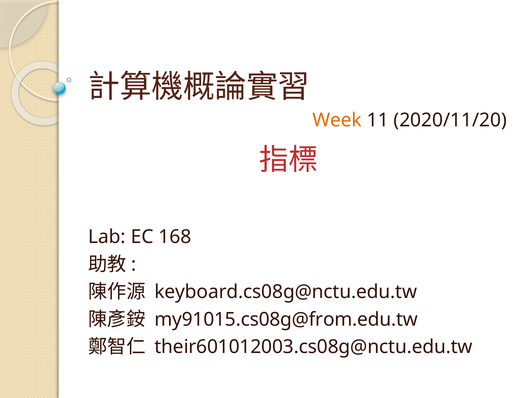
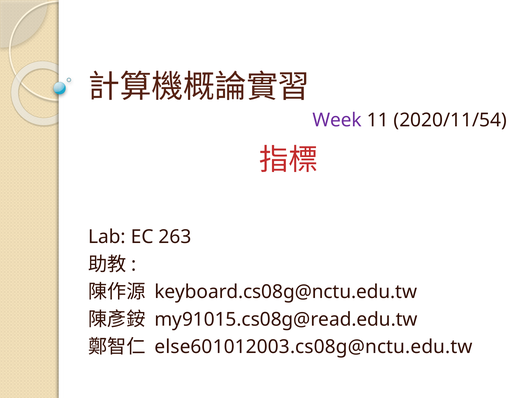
Week colour: orange -> purple
2020/11/20: 2020/11/20 -> 2020/11/54
168: 168 -> 263
my91015.cs08g@from.edu.tw: my91015.cs08g@from.edu.tw -> my91015.cs08g@read.edu.tw
their601012003.cs08g@nctu.edu.tw: their601012003.cs08g@nctu.edu.tw -> else601012003.cs08g@nctu.edu.tw
